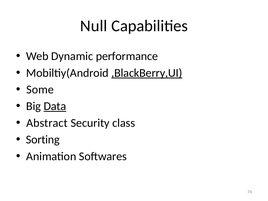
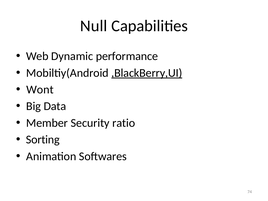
Some: Some -> Wont
Data underline: present -> none
Abstract: Abstract -> Member
class: class -> ratio
